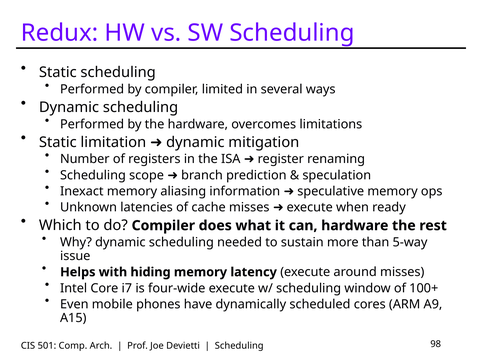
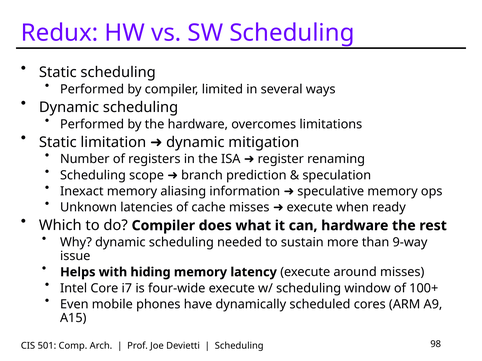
5-way: 5-way -> 9-way
